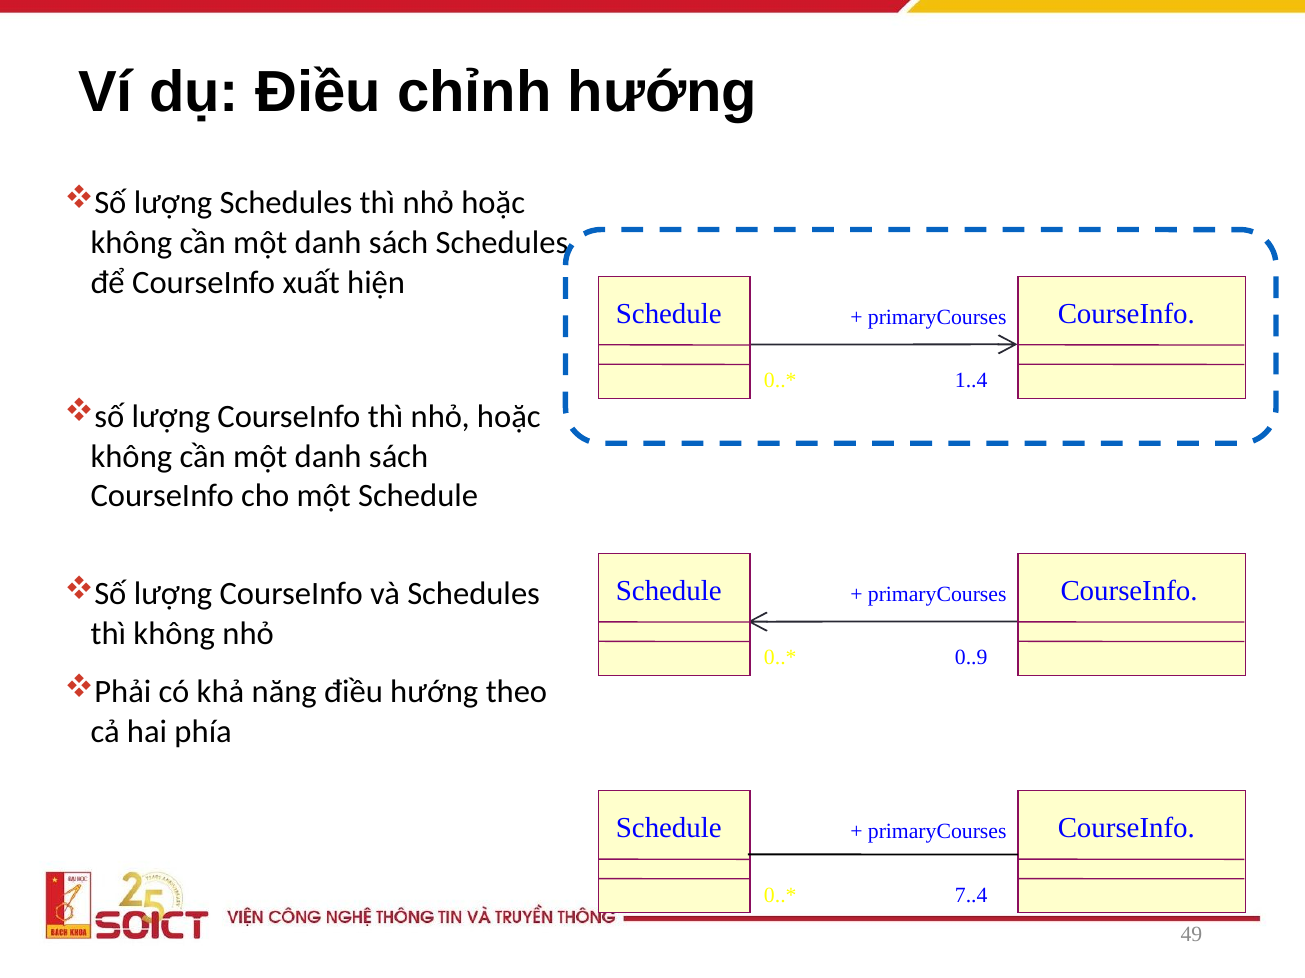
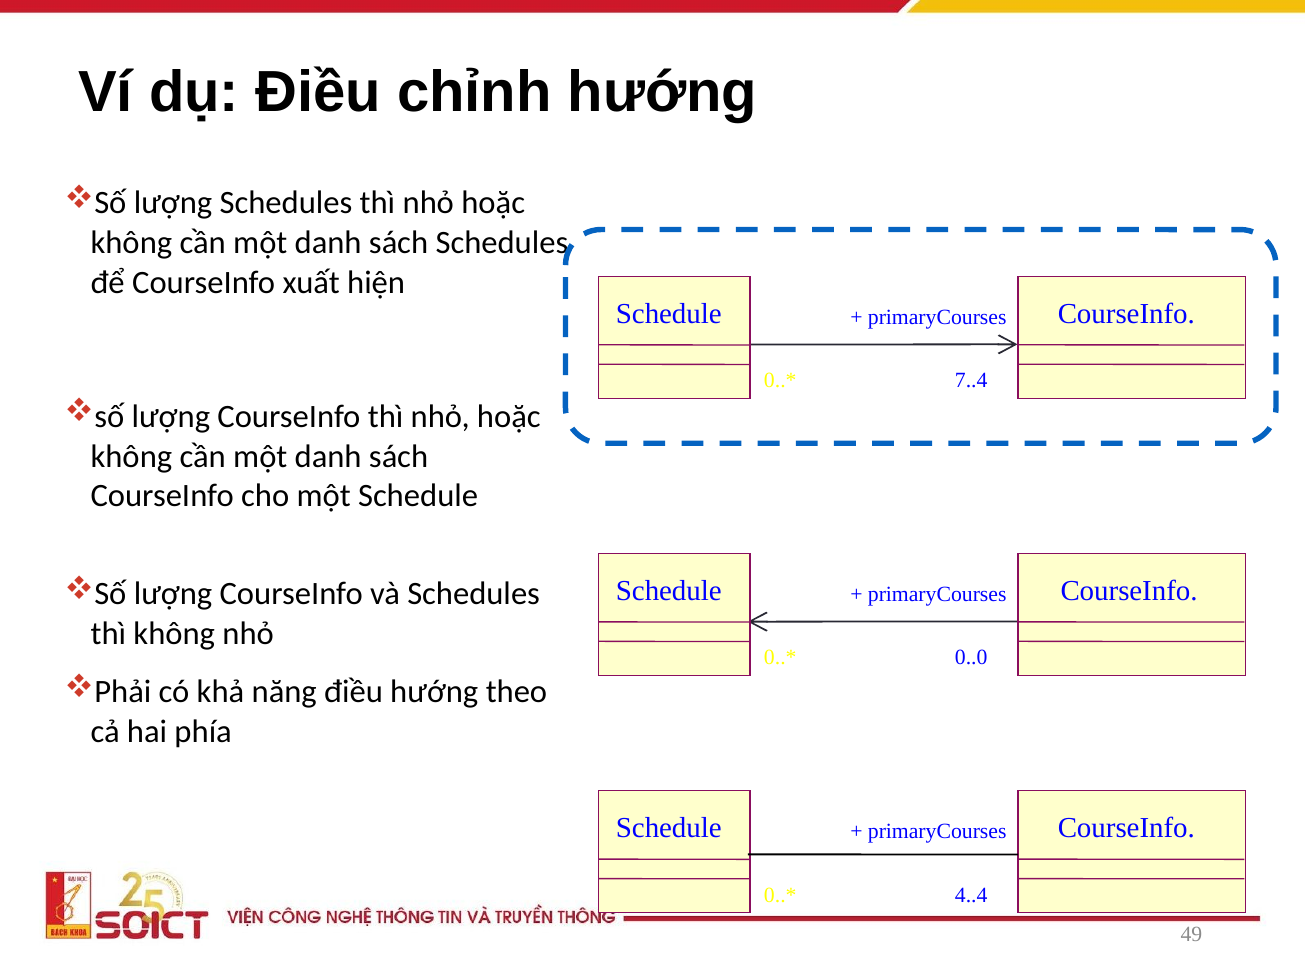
1..4: 1..4 -> 7..4
0..9: 0..9 -> 0..0
7..4: 7..4 -> 4..4
